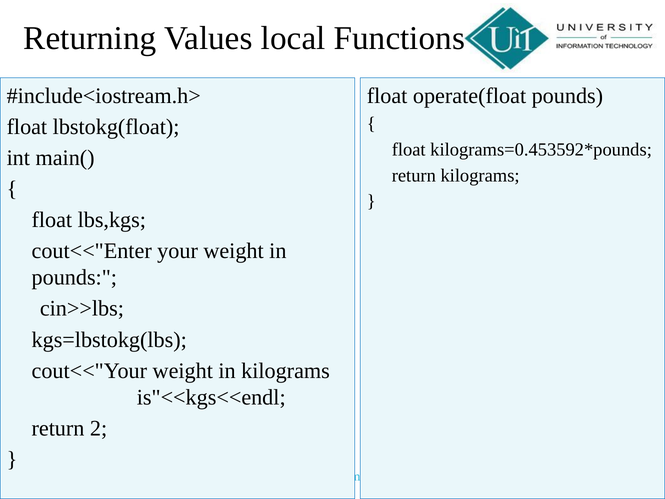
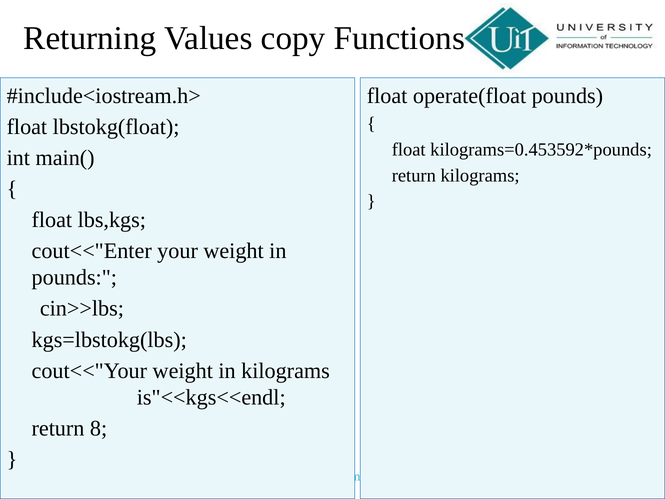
local: local -> copy
2: 2 -> 8
